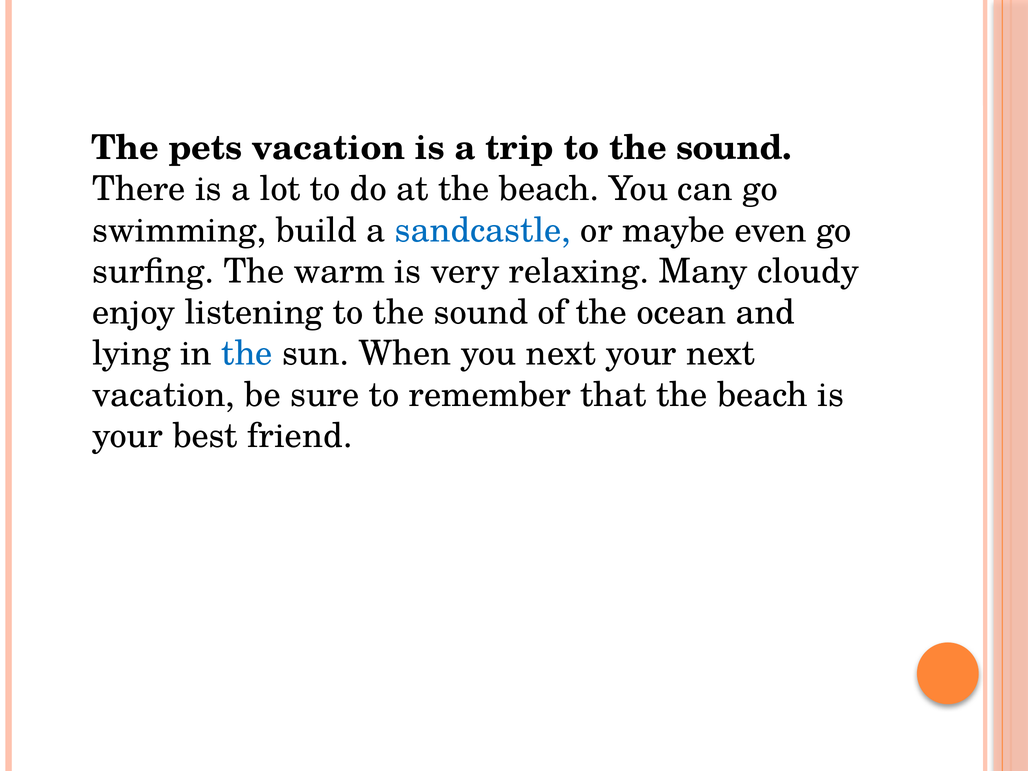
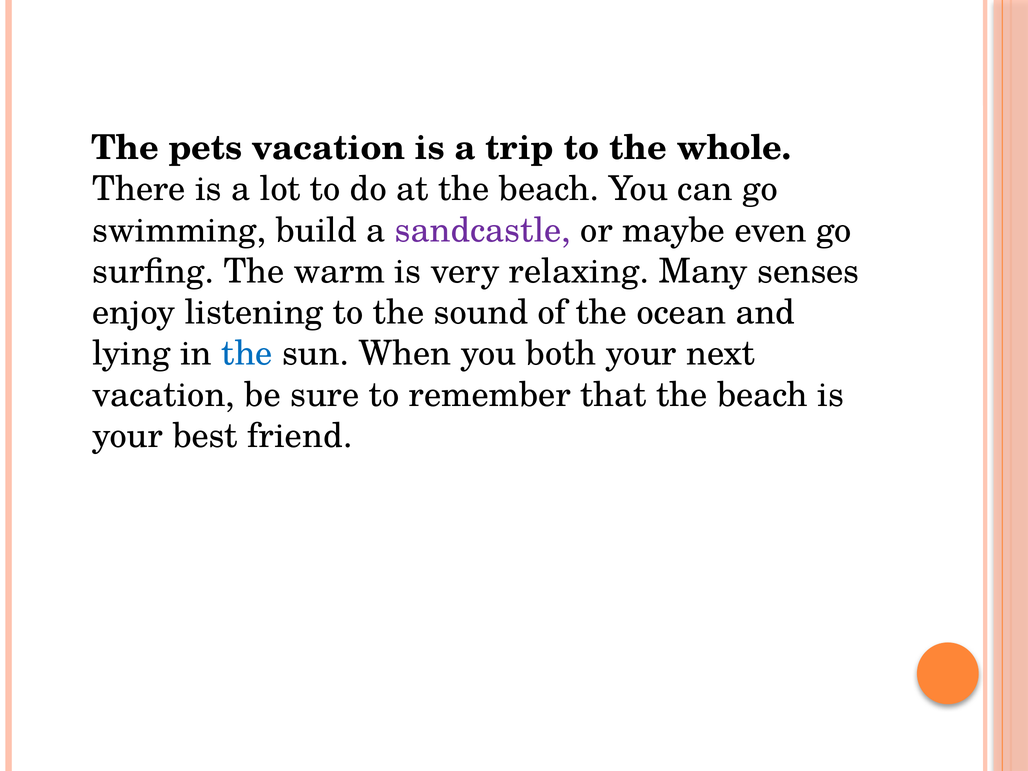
trip to the sound: sound -> whole
sandcastle colour: blue -> purple
cloudy: cloudy -> senses
you next: next -> both
